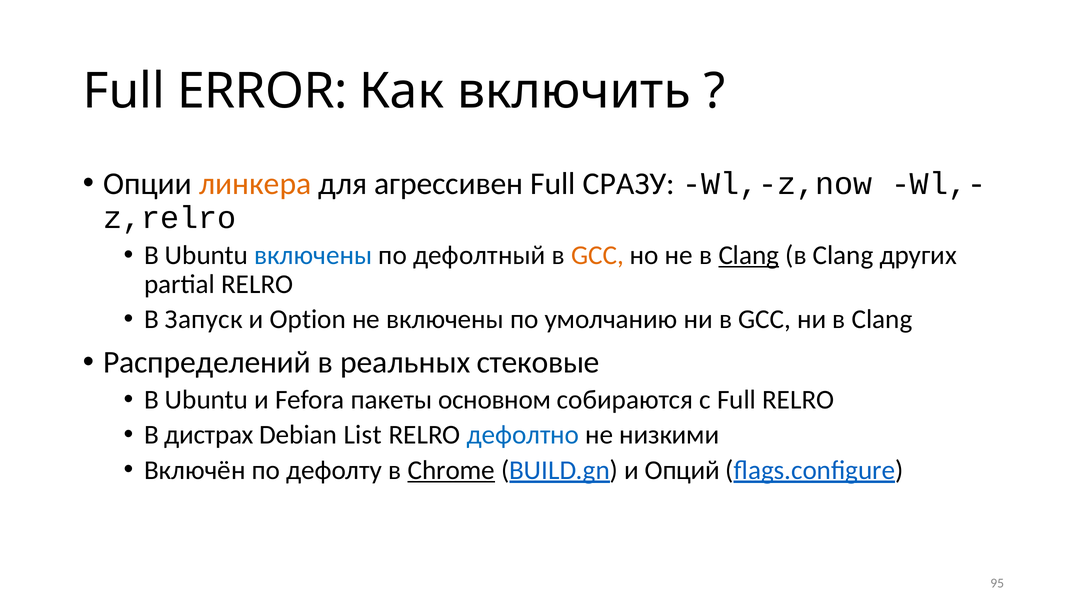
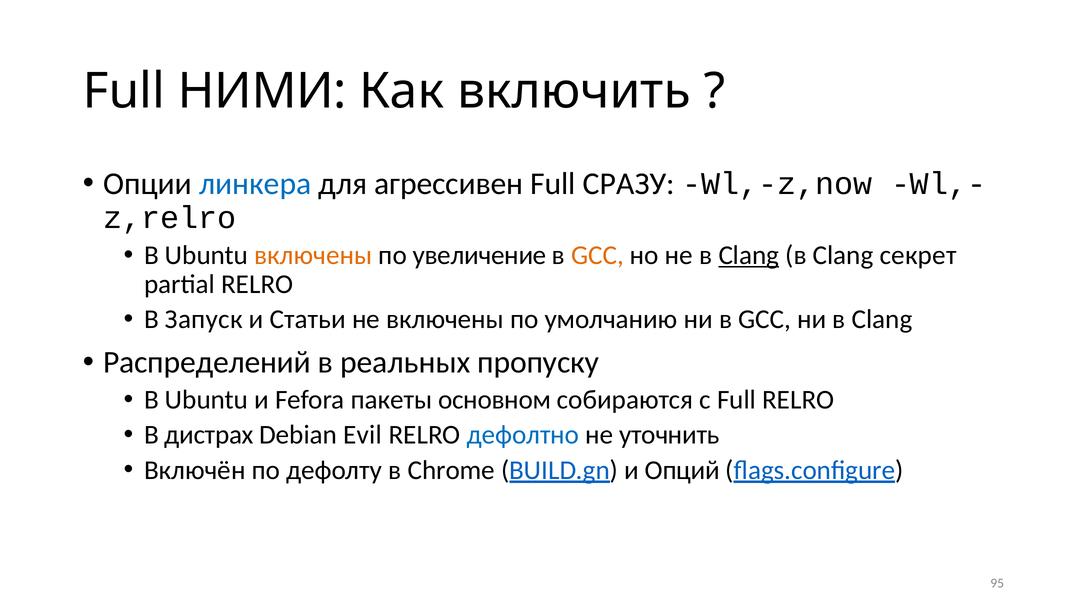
ERROR: ERROR -> НИМИ
линкера colour: orange -> blue
включены at (313, 255) colour: blue -> orange
дефолтный: дефолтный -> увеличение
других: других -> секрет
Option: Option -> Статьи
стековые: стековые -> пропуску
List: List -> Evil
низкими: низкими -> уточнить
Chrome underline: present -> none
